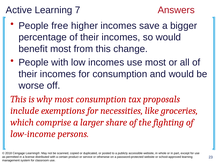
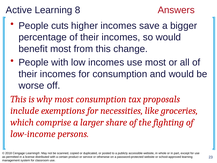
7: 7 -> 8
free: free -> cuts
